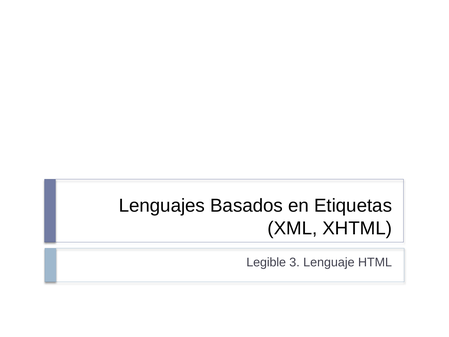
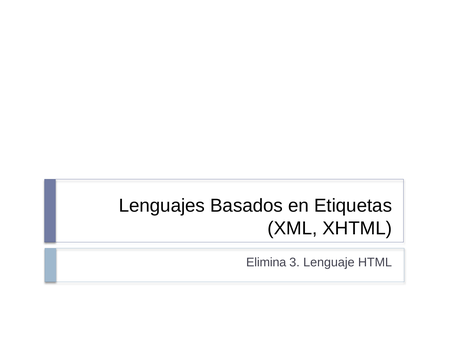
Legible: Legible -> Elimina
